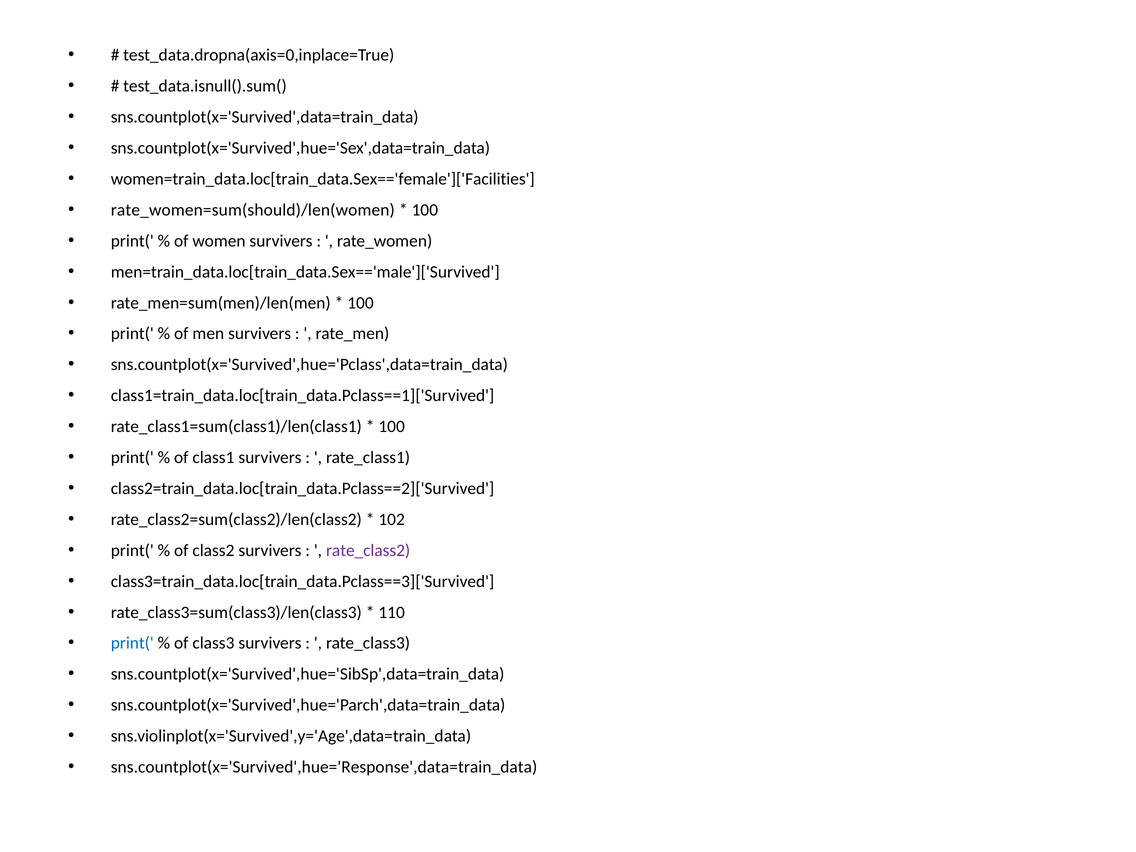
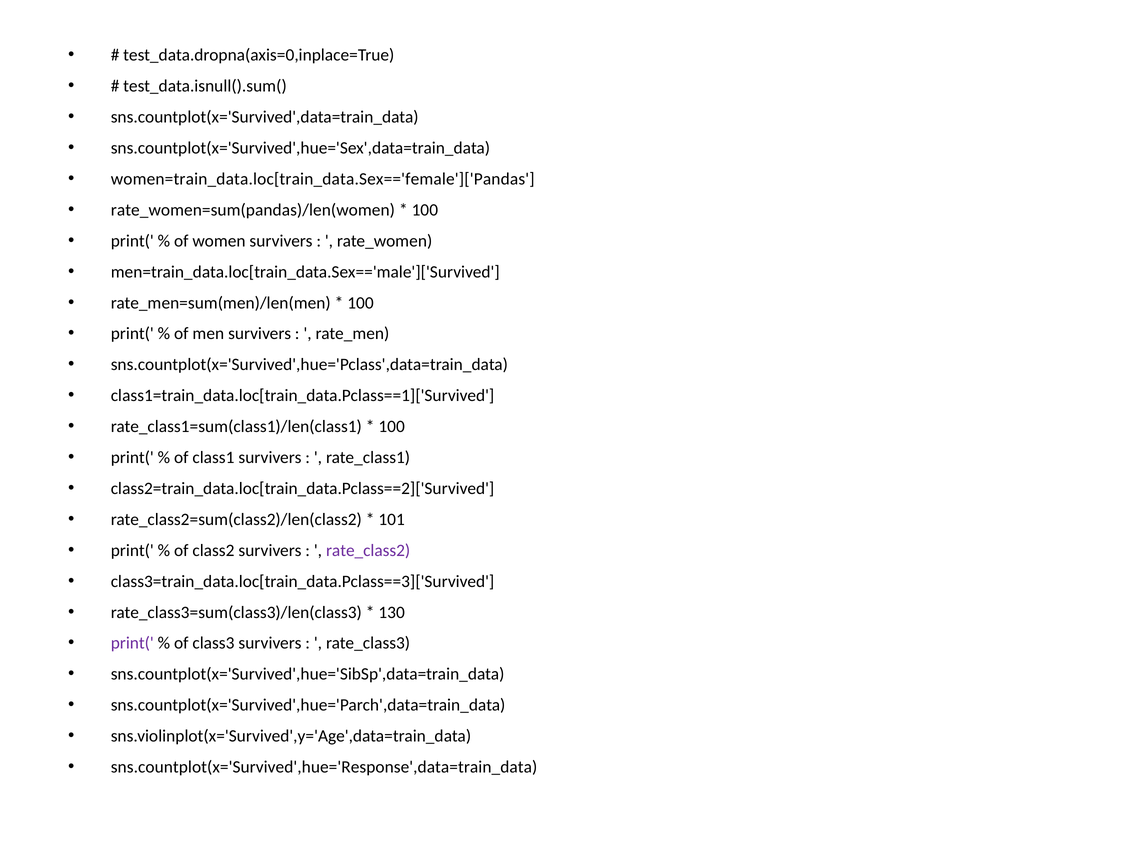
women=train_data.loc[train_data.Sex=='female']['Facilities: women=train_data.loc[train_data.Sex=='female']['Facilities -> women=train_data.loc[train_data.Sex=='female']['Pandas
rate_women=sum(should)/len(women: rate_women=sum(should)/len(women -> rate_women=sum(pandas)/len(women
102: 102 -> 101
110: 110 -> 130
print( at (132, 643) colour: blue -> purple
